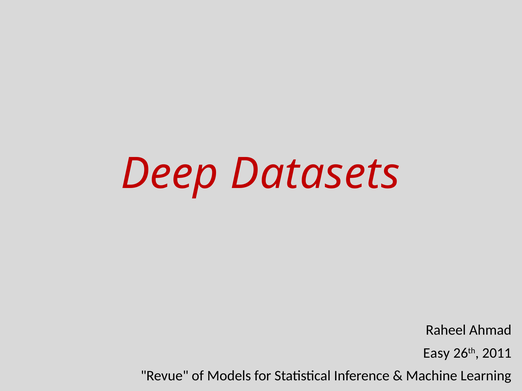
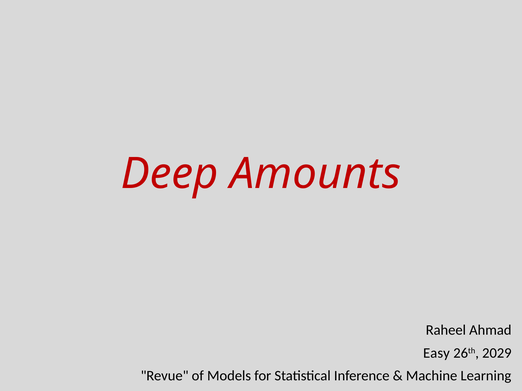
Datasets: Datasets -> Amounts
2011: 2011 -> 2029
